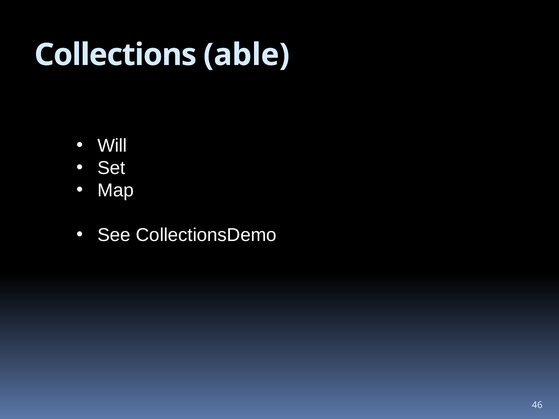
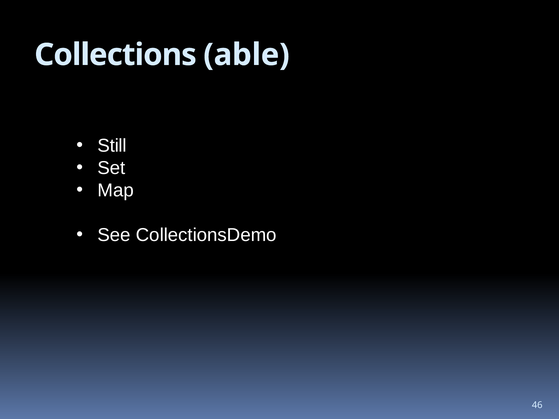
Will: Will -> Still
